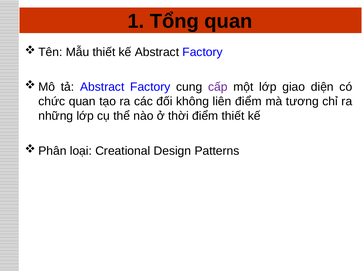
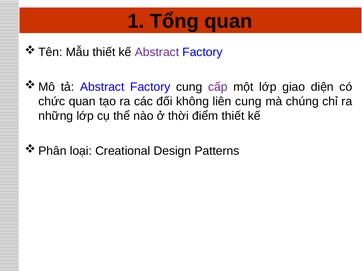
Abstract at (157, 52) colour: black -> purple
liên điểm: điểm -> cung
tương: tương -> chúng
